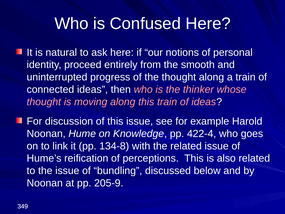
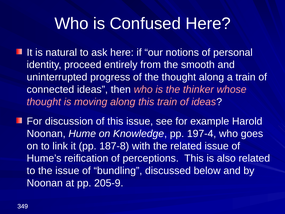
422-4: 422-4 -> 197-4
134-8: 134-8 -> 187-8
